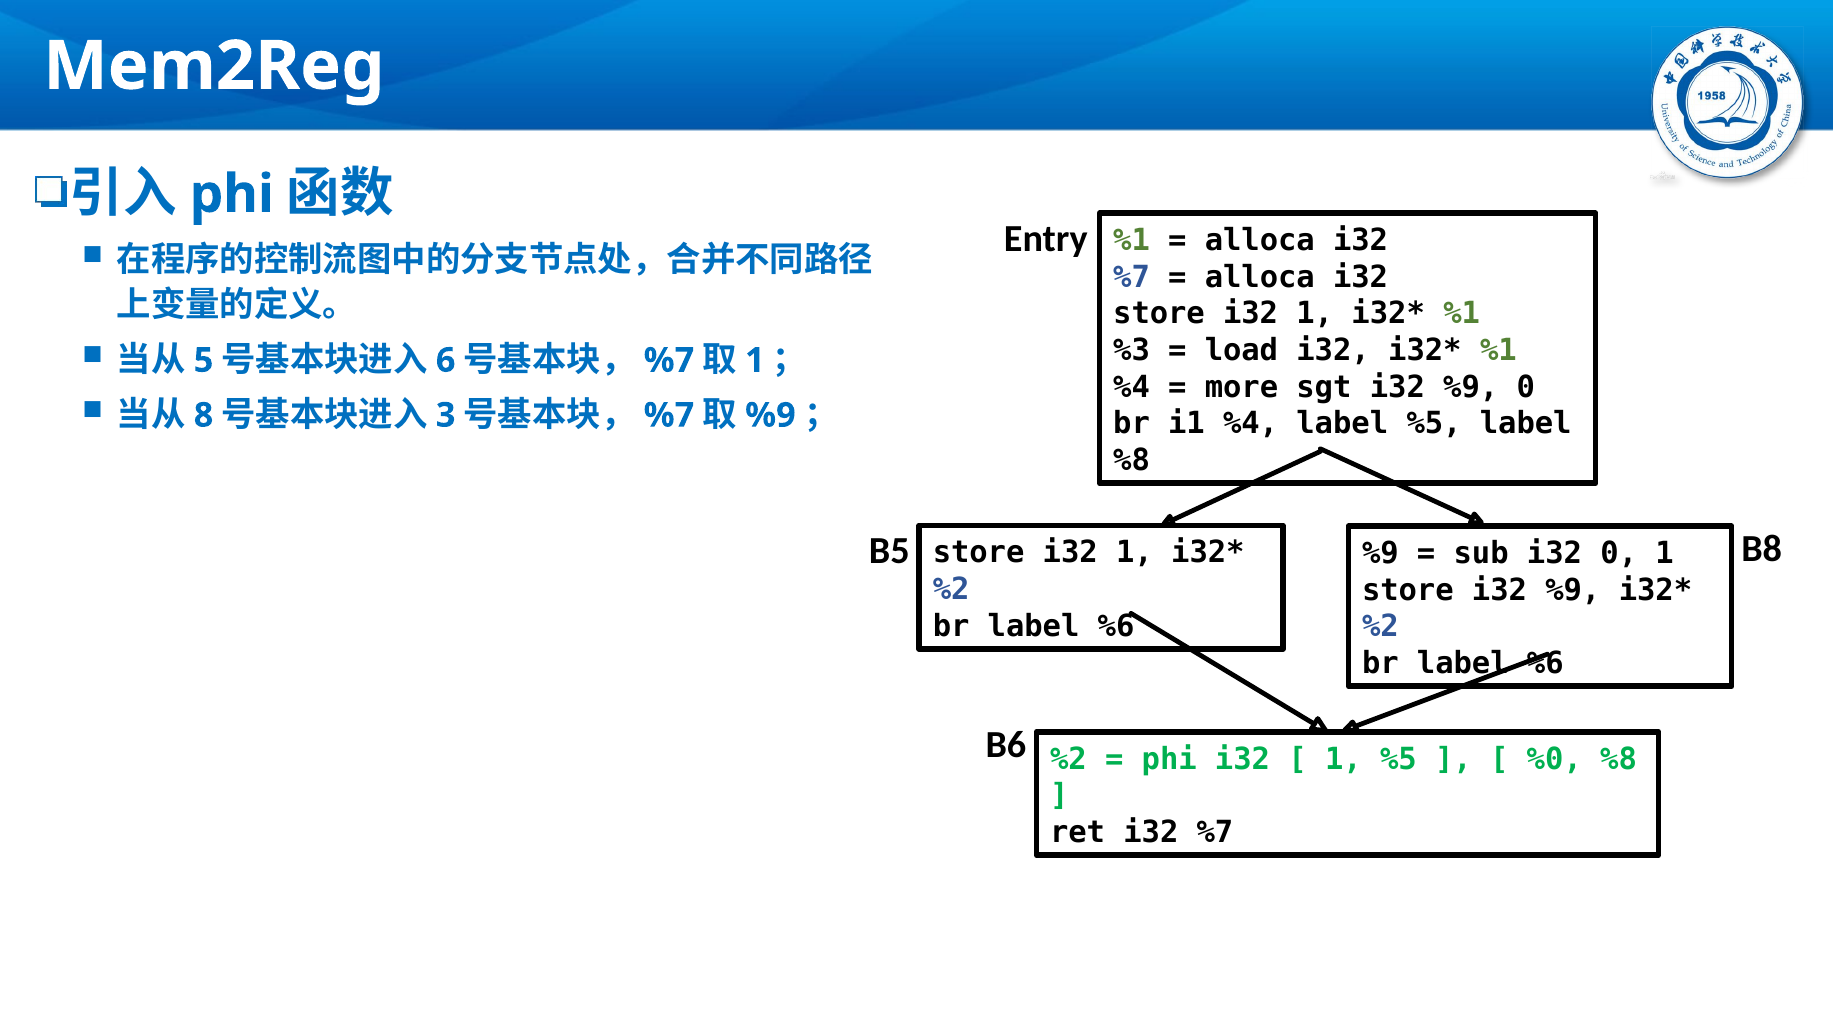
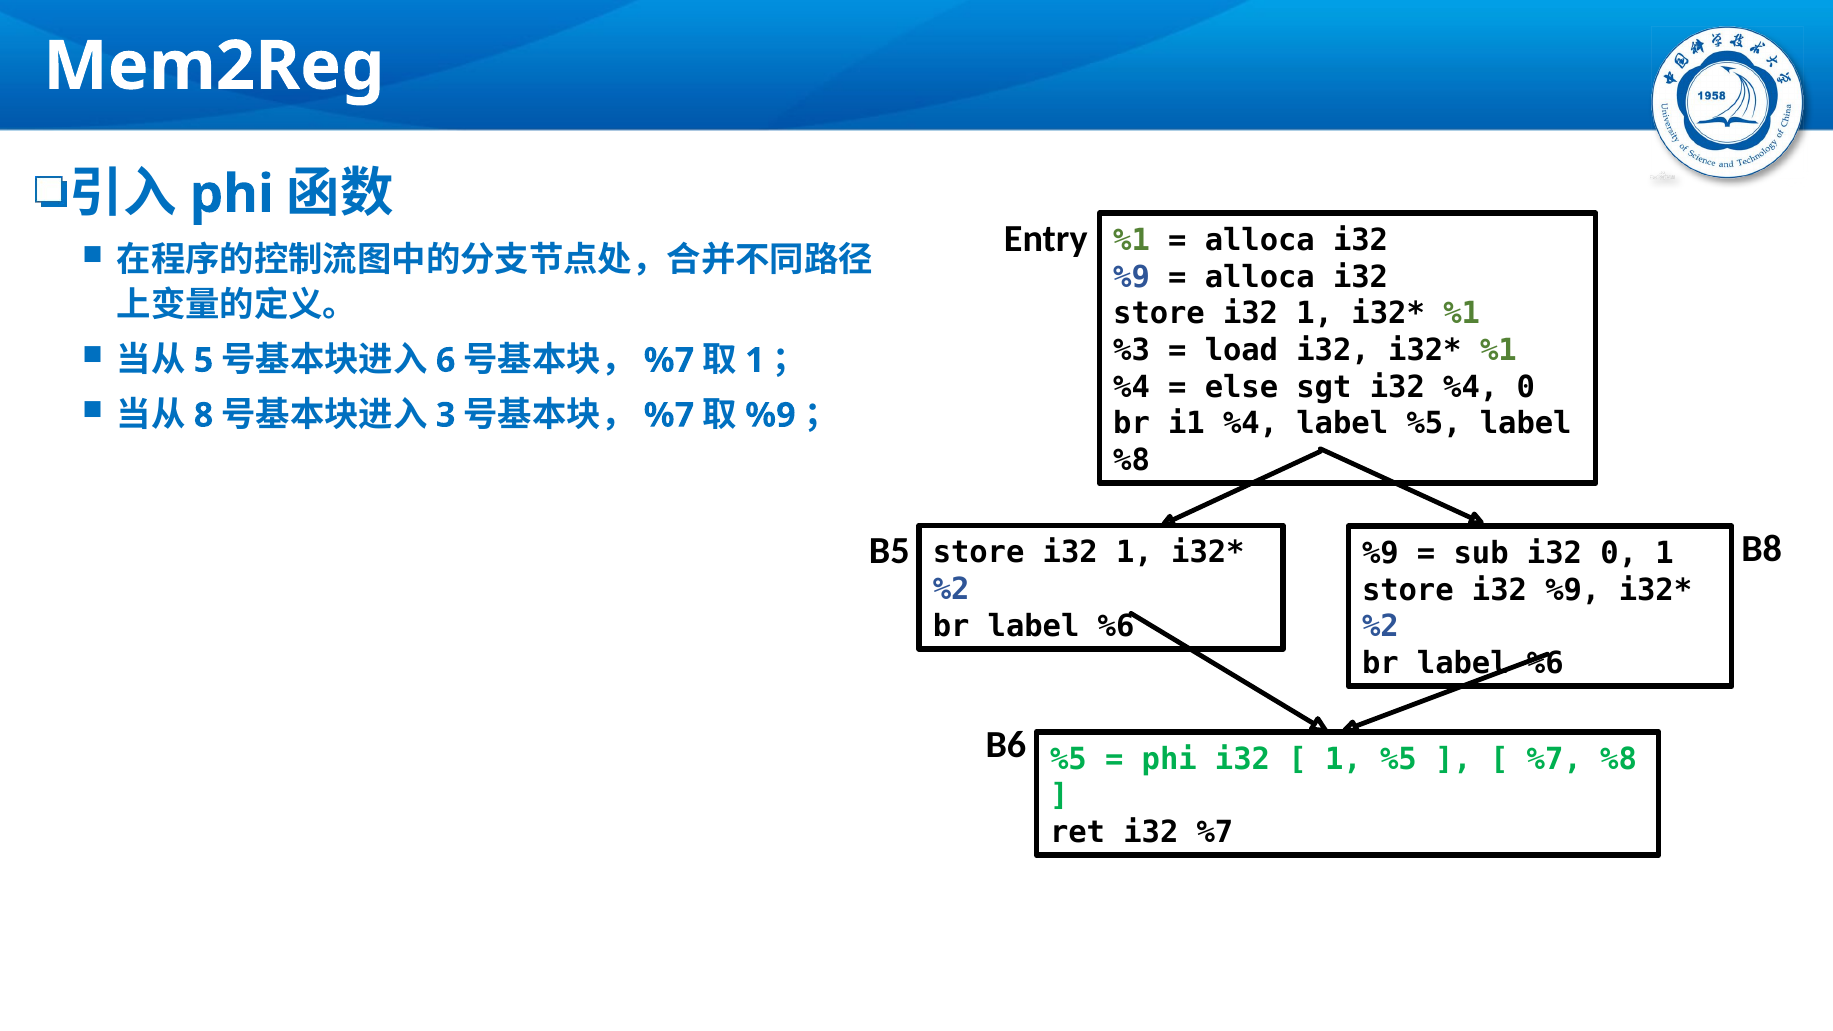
%7 at (1132, 277): %7 -> %9
more: more -> else
sgt i32 %9: %9 -> %4
B6 %2: %2 -> %5
%0 at (1554, 759): %0 -> %7
